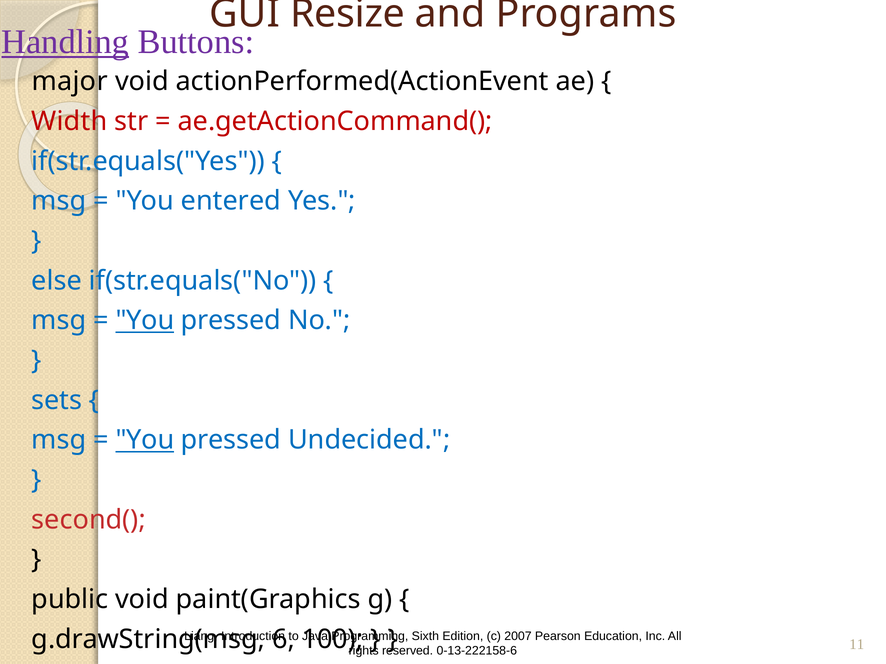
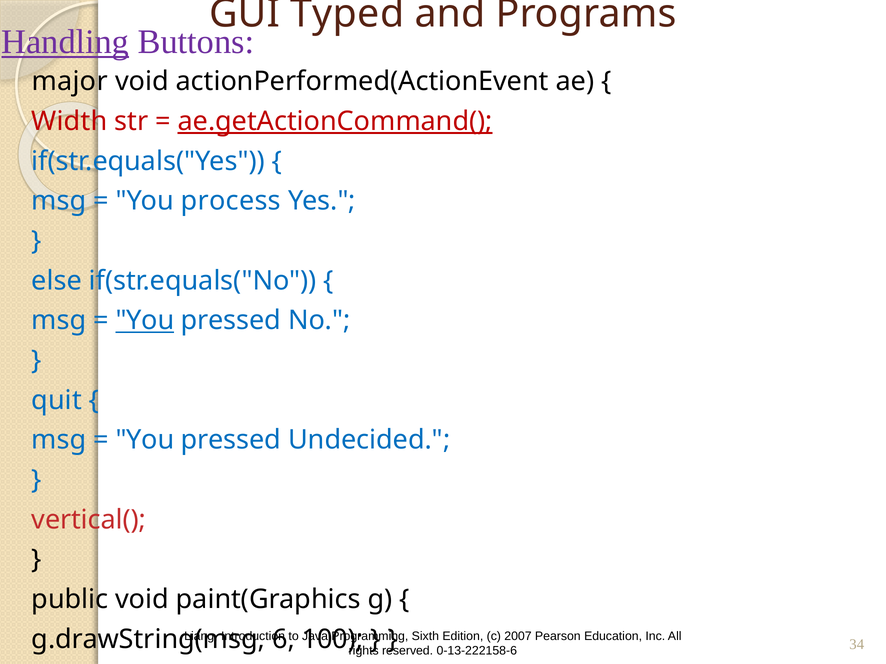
Resize: Resize -> Typed
ae.getActionCommand( underline: none -> present
entered: entered -> process
sets: sets -> quit
You at (145, 440) underline: present -> none
second(: second( -> vertical(
11: 11 -> 34
